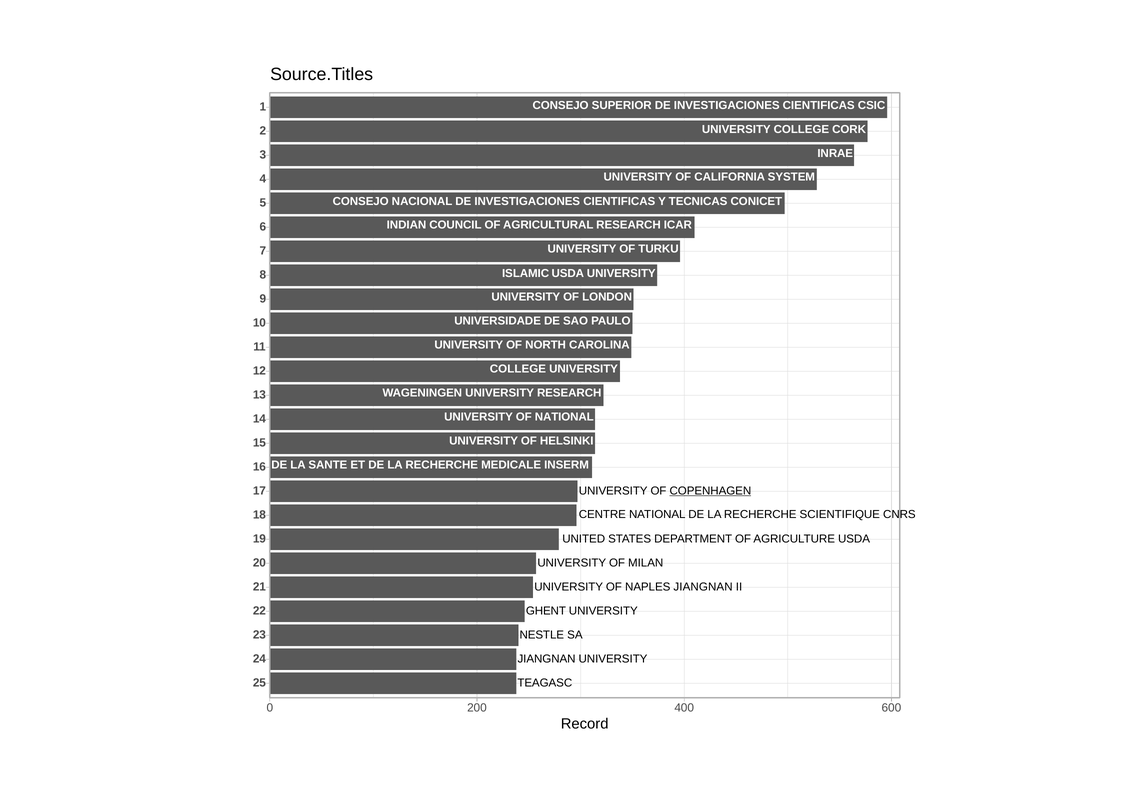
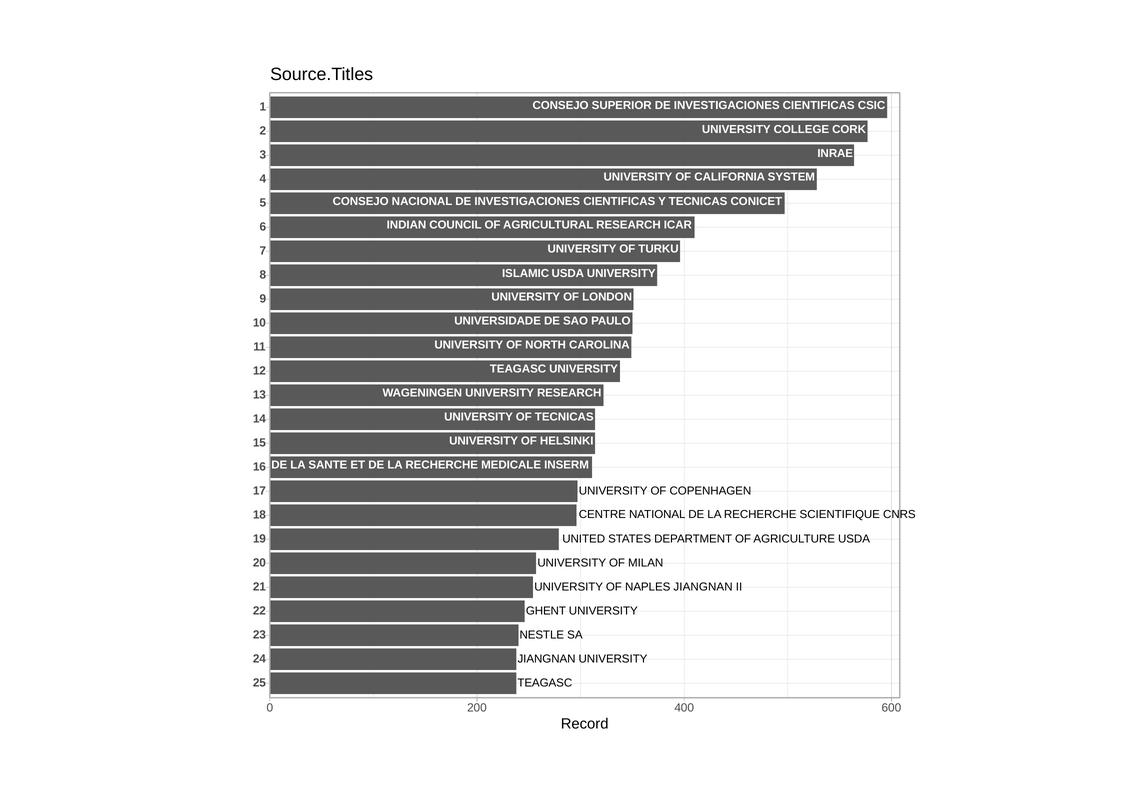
COLLEGE at (518, 369): COLLEGE -> TEAGASC
OF NATIONAL: NATIONAL -> TECNICAS
COPENHAGEN underline: present -> none
